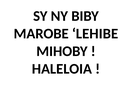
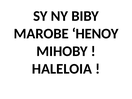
LEHIBE: LEHIBE -> HENOY
